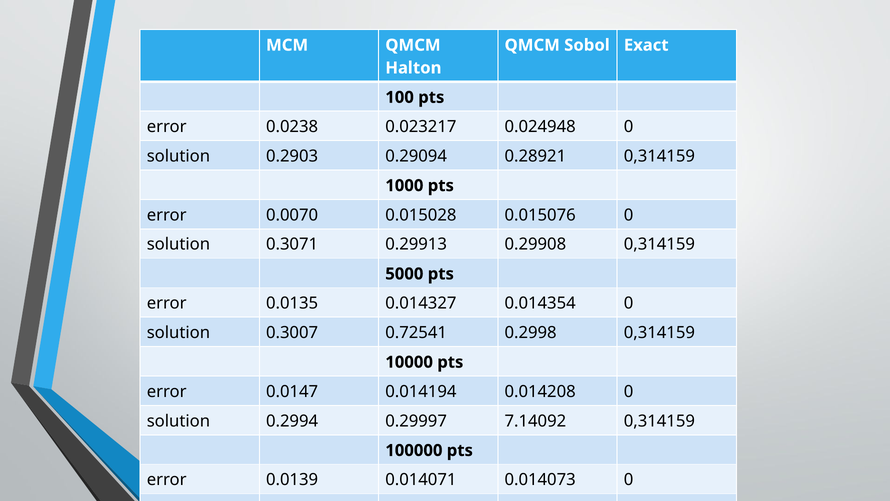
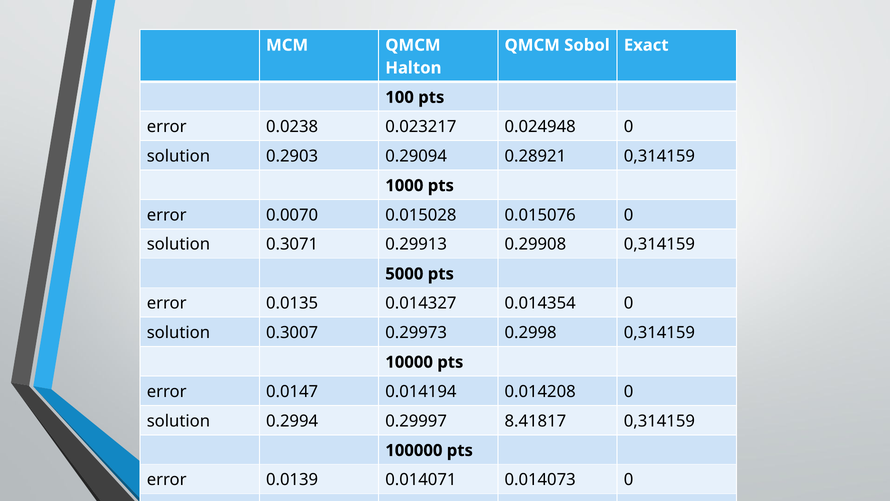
0.72541: 0.72541 -> 0.29973
7.14092: 7.14092 -> 8.41817
